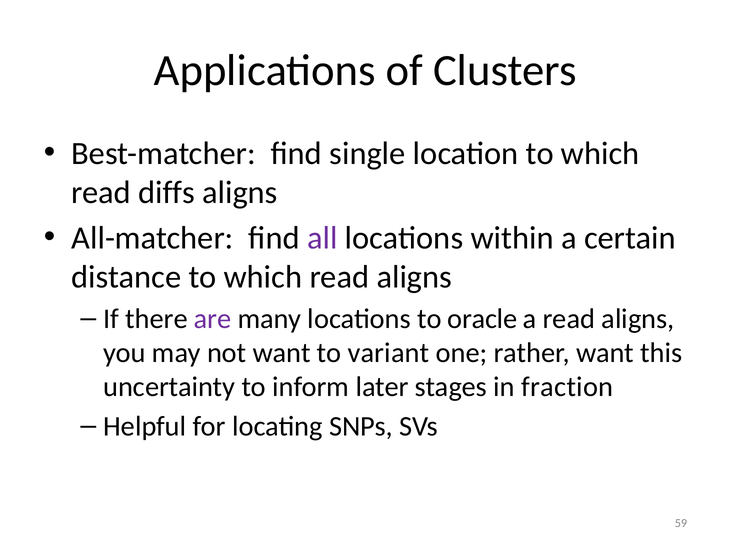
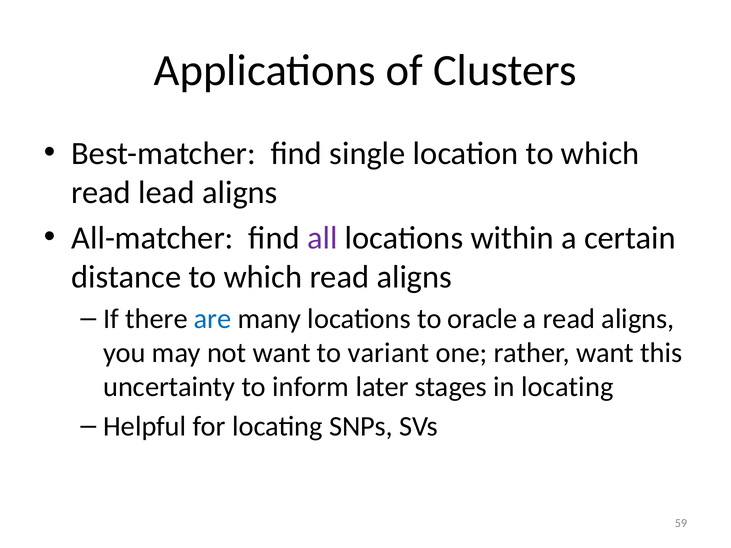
diffs: diffs -> lead
are colour: purple -> blue
in fraction: fraction -> locating
